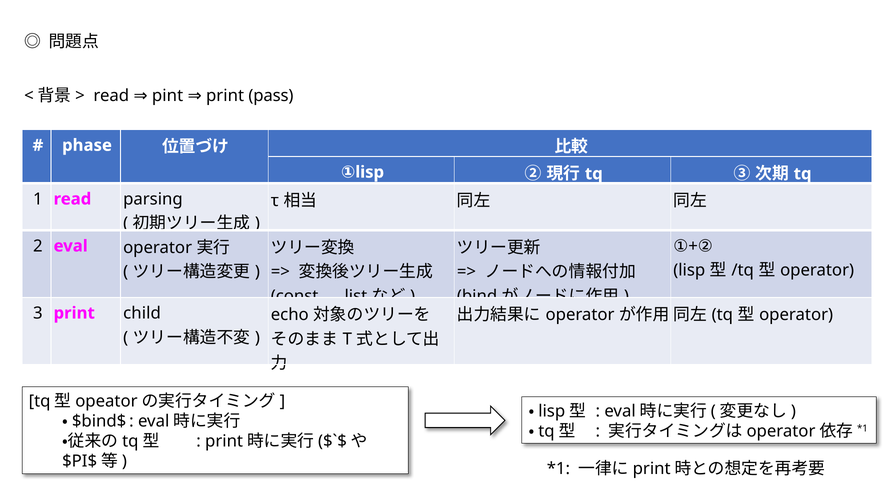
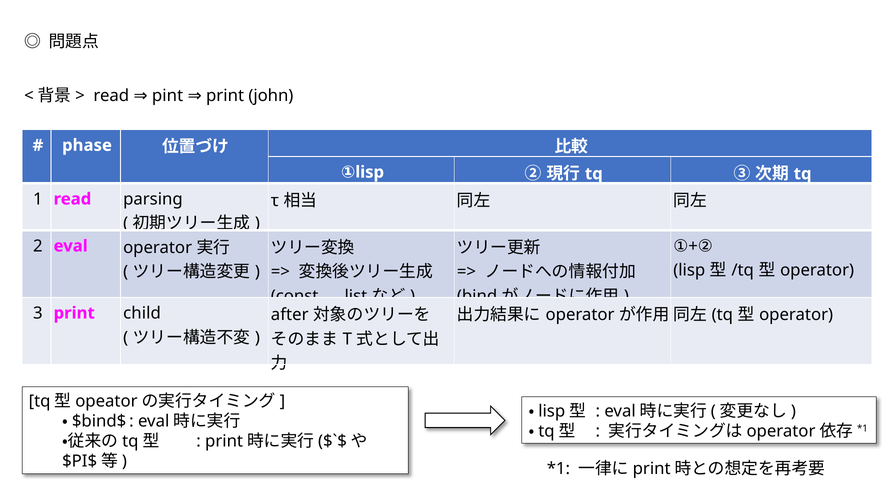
pass: pass -> john
echo: echo -> after
